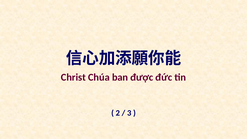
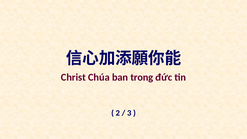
được: được -> trong
